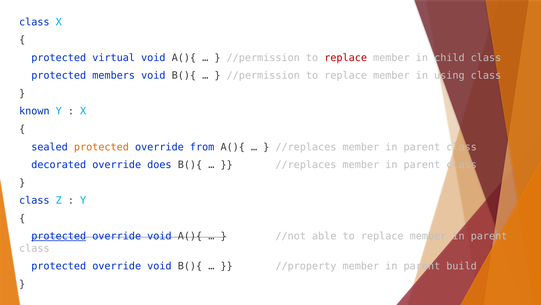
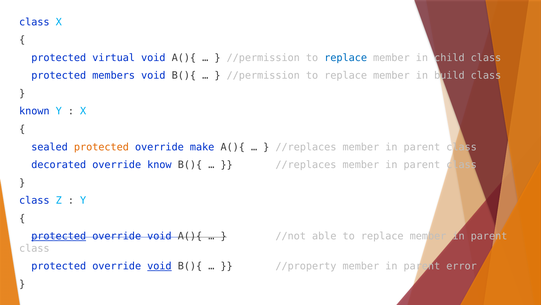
replace at (346, 58) colour: red -> blue
using: using -> build
from: from -> make
does: does -> know
void at (159, 266) underline: none -> present
build: build -> error
